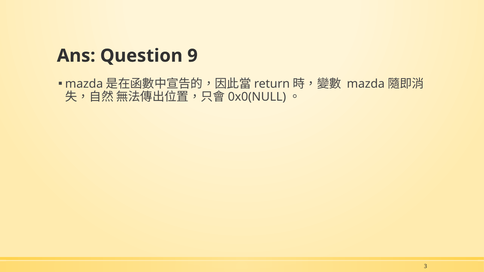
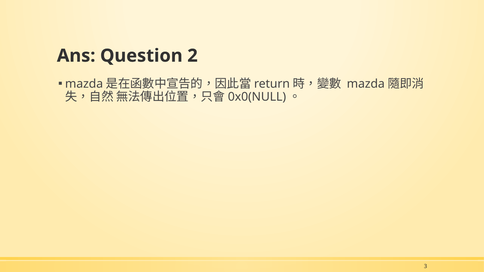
9: 9 -> 2
